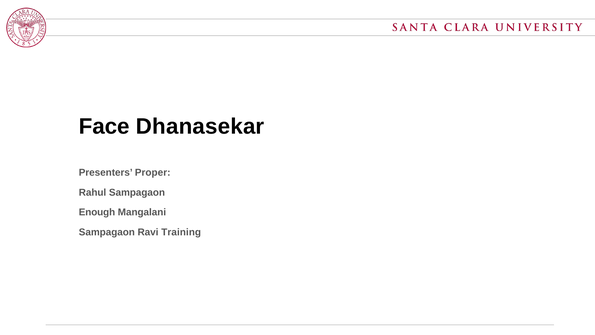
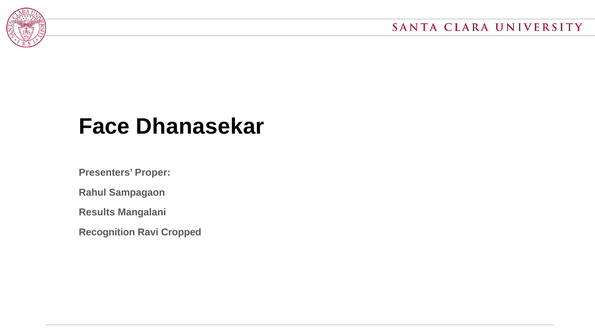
Enough: Enough -> Results
Sampagaon at (107, 232): Sampagaon -> Recognition
Training: Training -> Cropped
